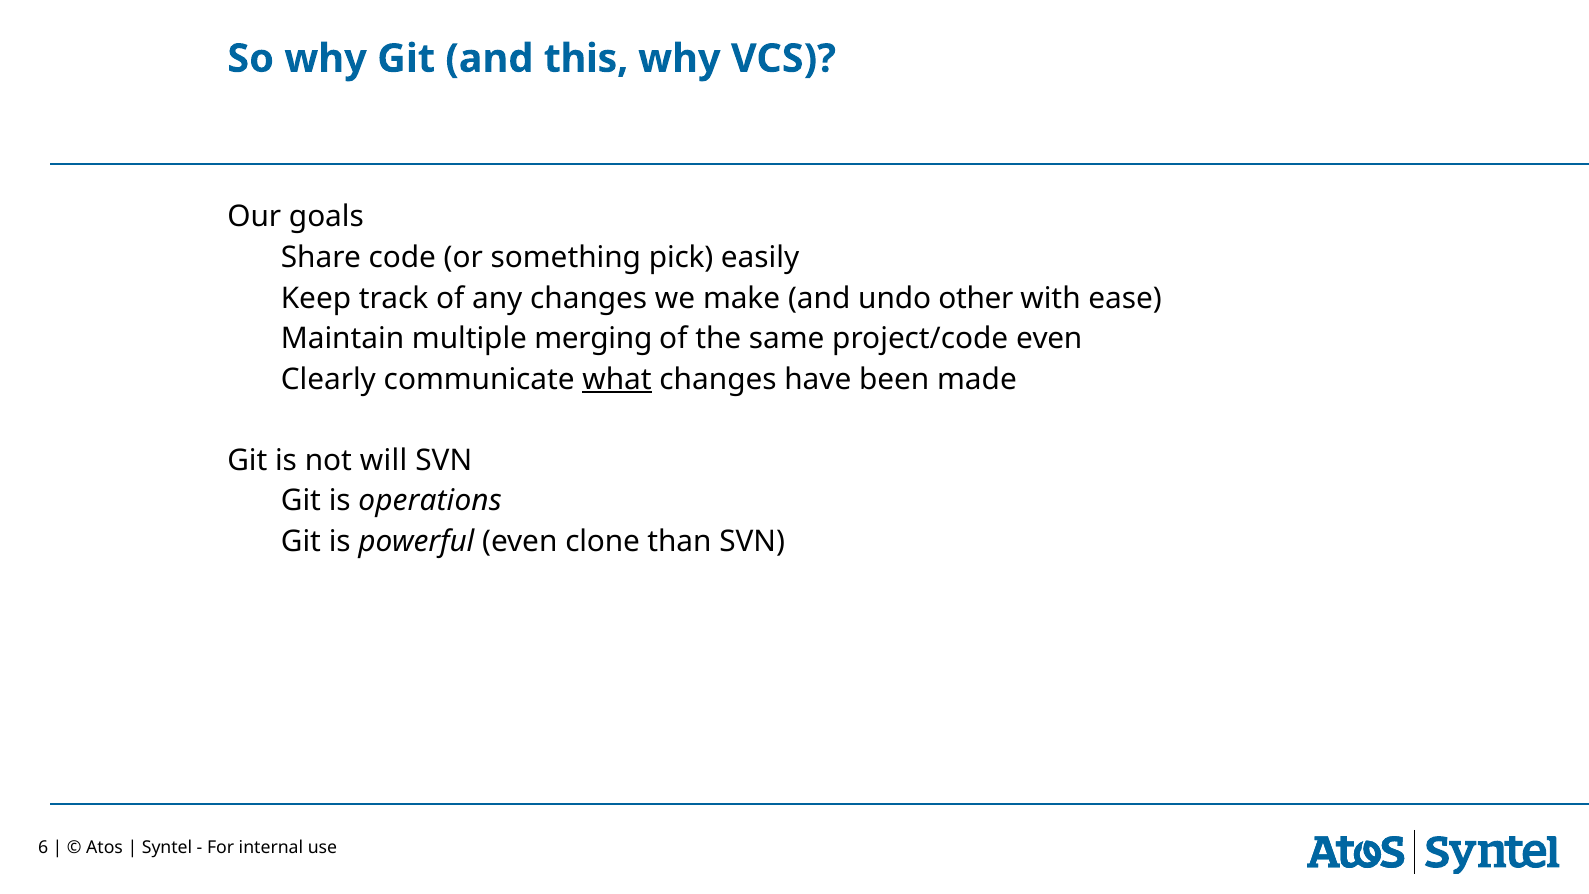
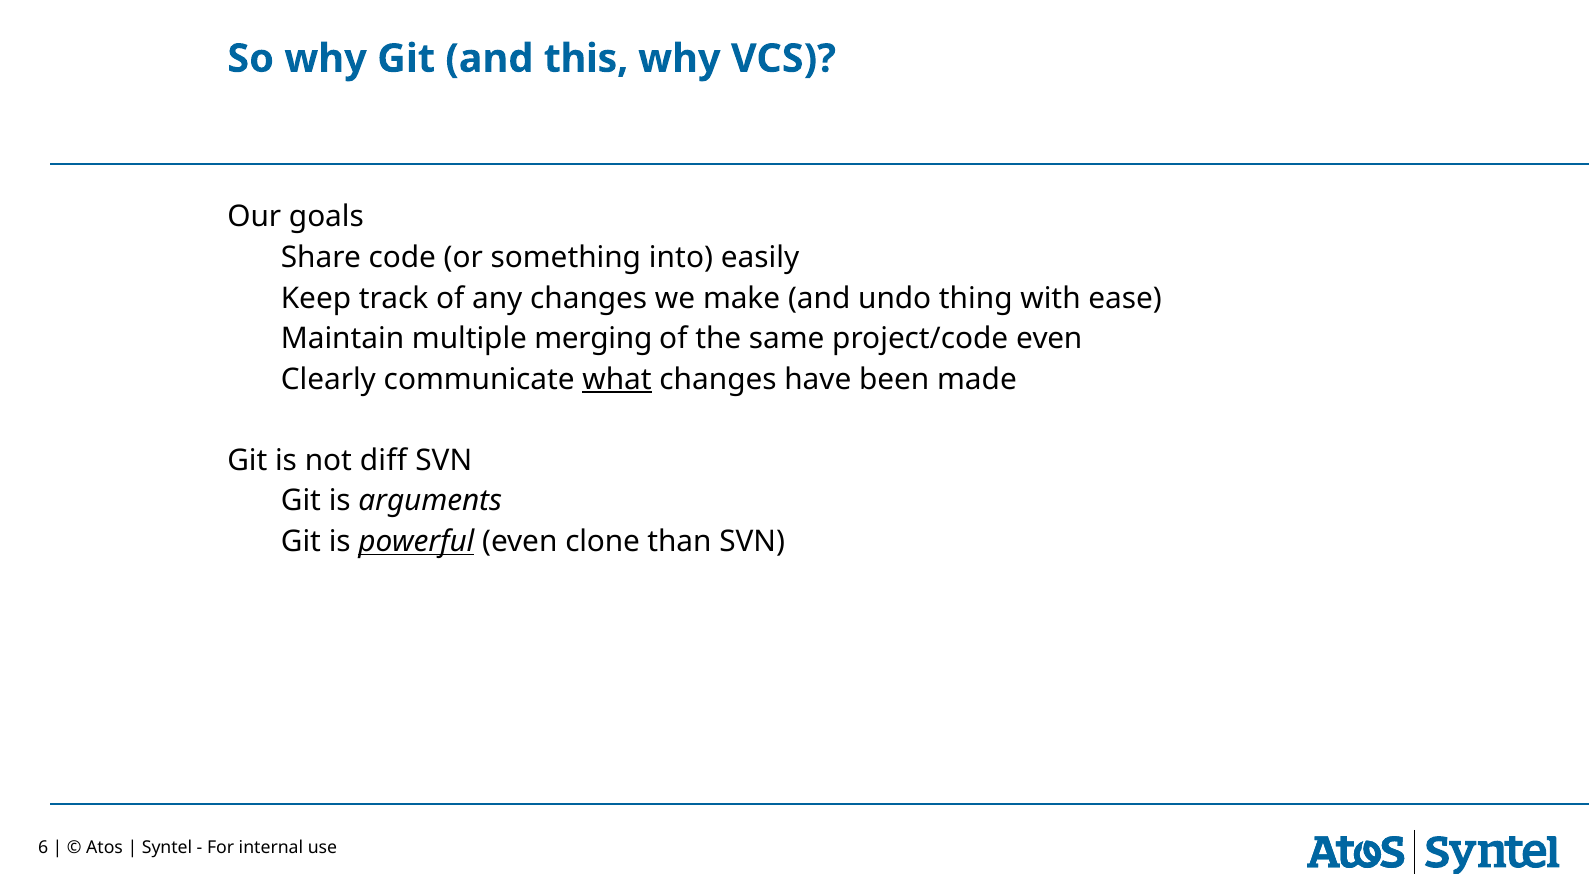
pick: pick -> into
other: other -> thing
will: will -> diff
operations: operations -> arguments
powerful underline: none -> present
